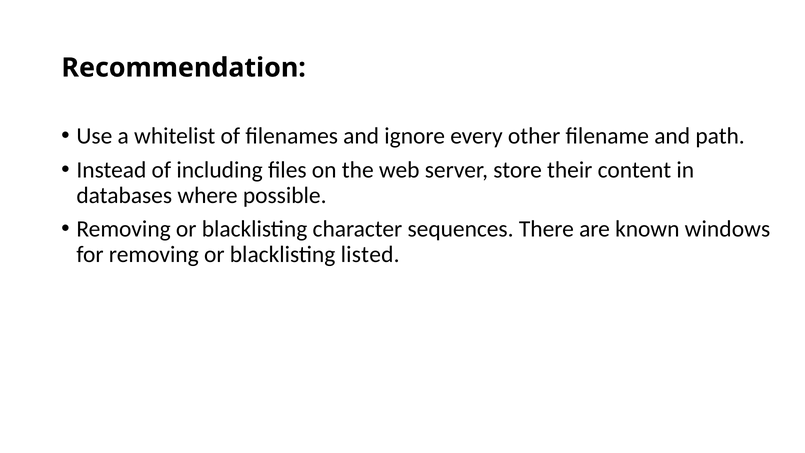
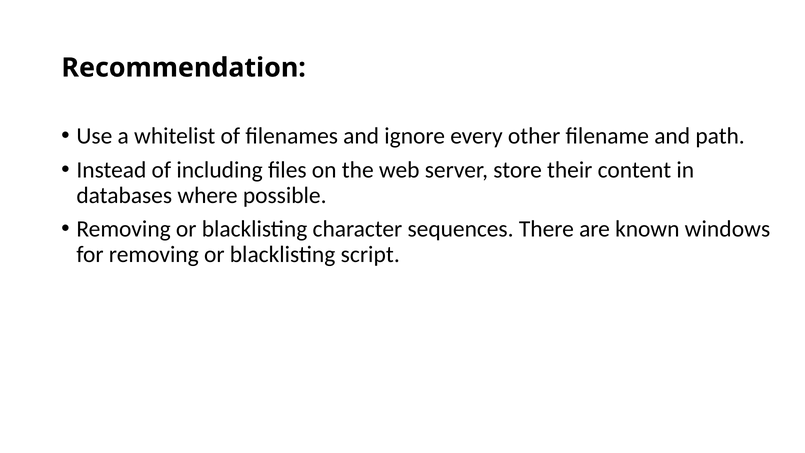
listed: listed -> script
